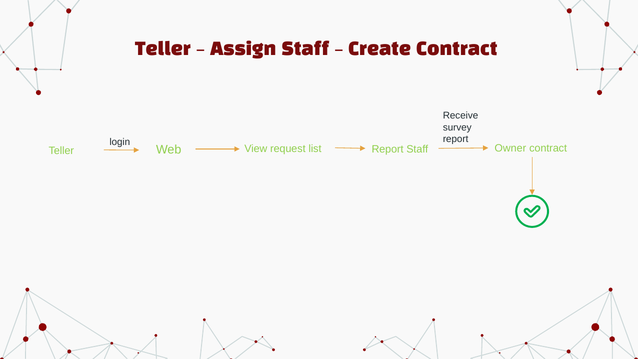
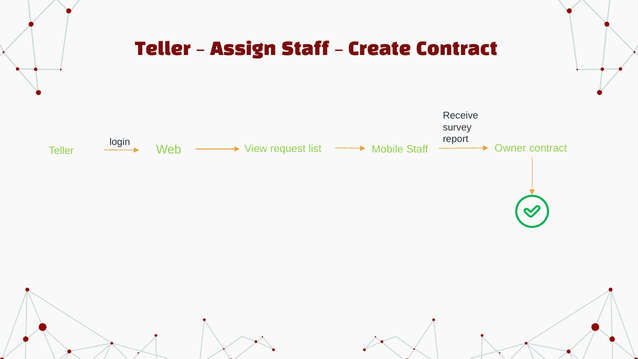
Report at (388, 149): Report -> Mobile
